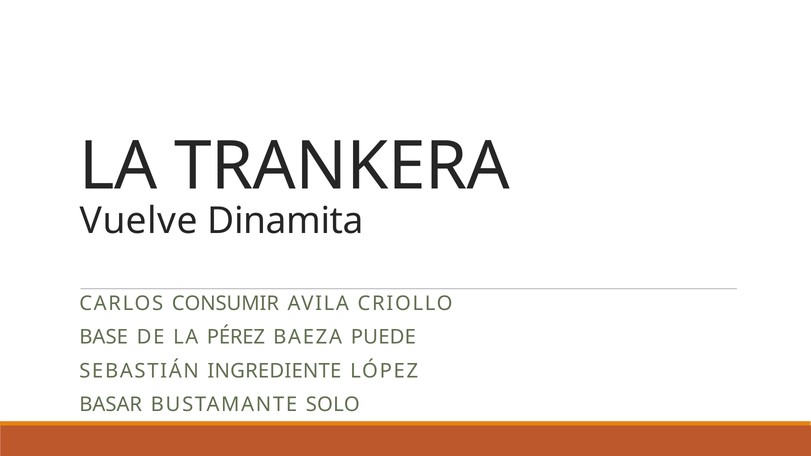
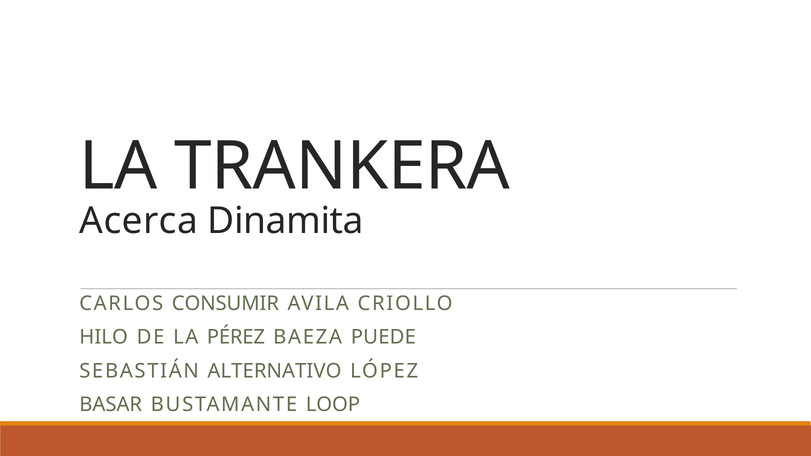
Vuelve: Vuelve -> Acerca
BASE: BASE -> HILO
INGREDIENTE: INGREDIENTE -> ALTERNATIVO
SOLO: SOLO -> LOOP
